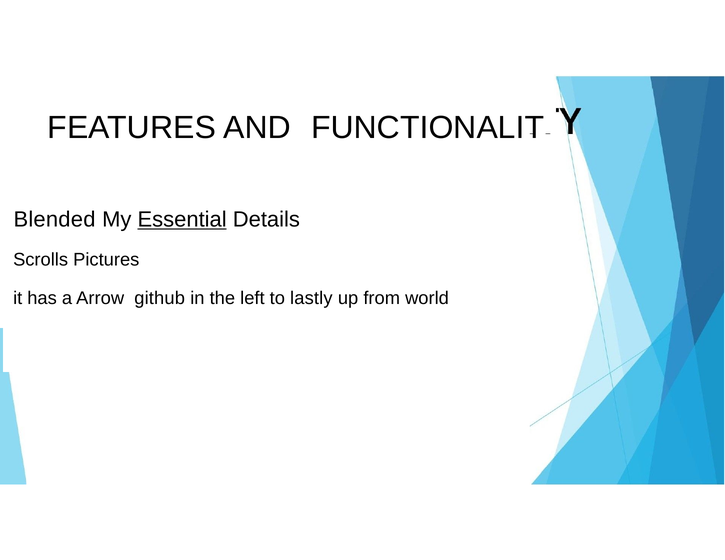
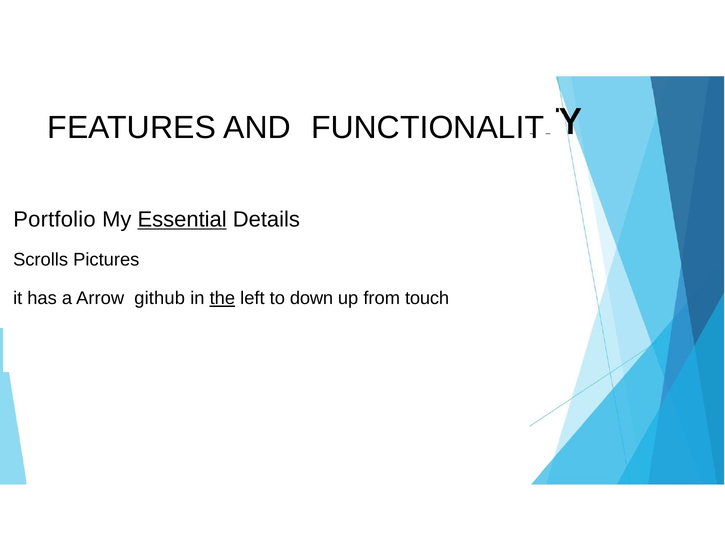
Blended: Blended -> Portfolio
the underline: none -> present
lastly: lastly -> down
world: world -> touch
